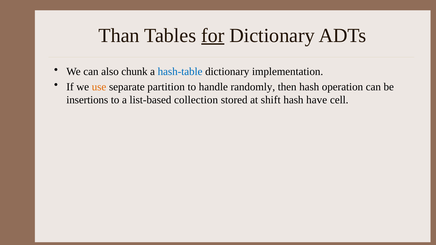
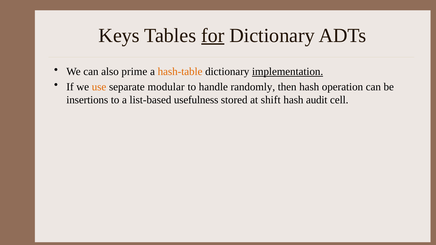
Than: Than -> Keys
chunk: chunk -> prime
hash-table colour: blue -> orange
implementation underline: none -> present
partition: partition -> modular
collection: collection -> usefulness
have: have -> audit
